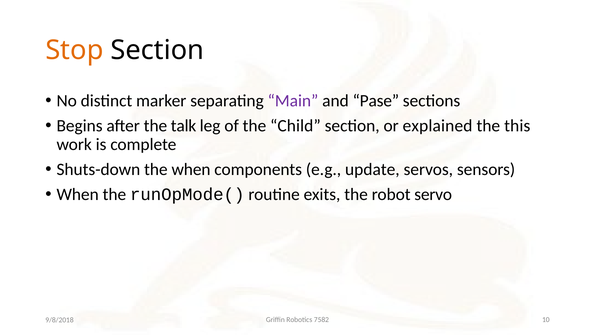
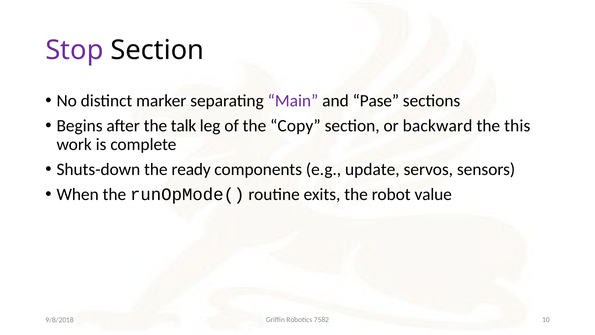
Stop colour: orange -> purple
Child: Child -> Copy
explained: explained -> backward
the when: when -> ready
servo: servo -> value
